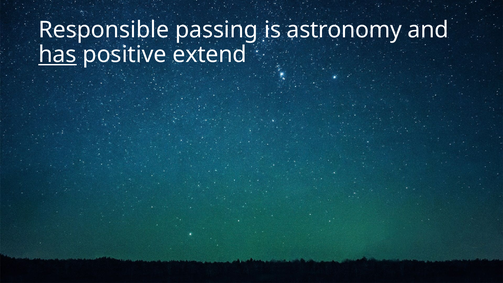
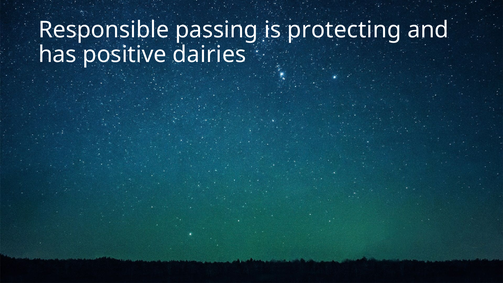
astronomy: astronomy -> protecting
has underline: present -> none
extend: extend -> dairies
